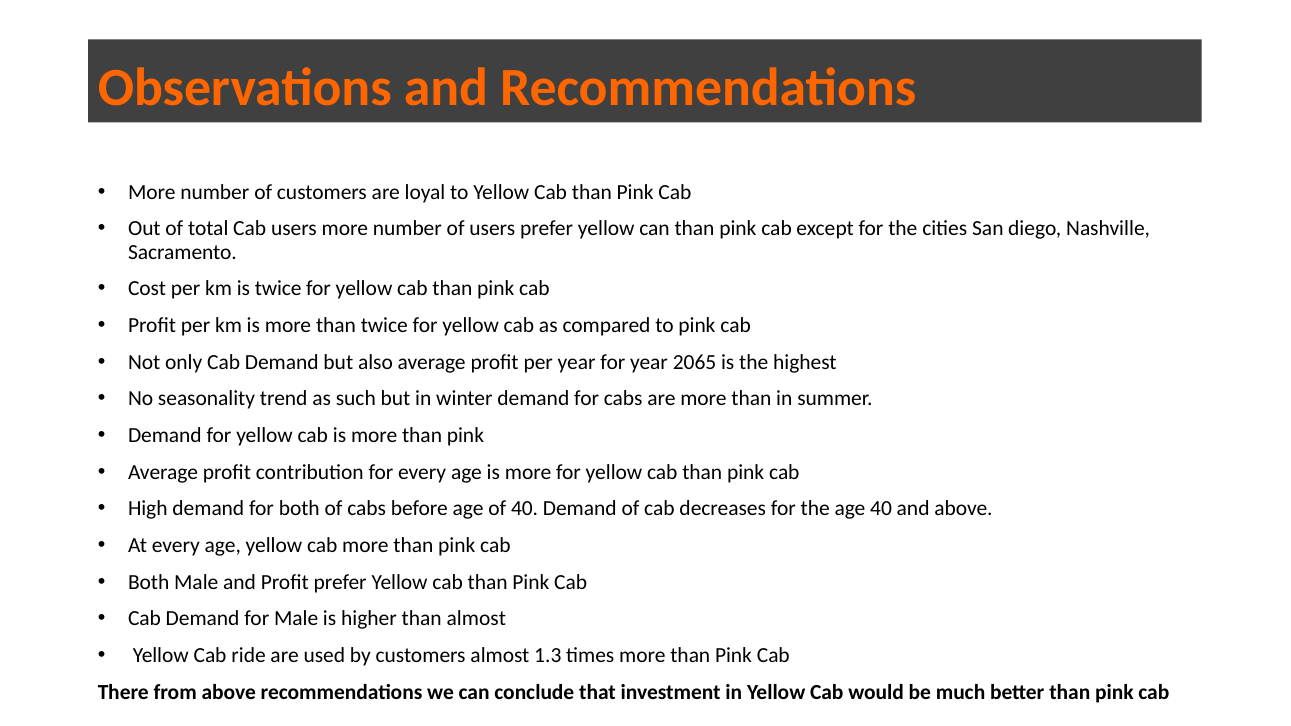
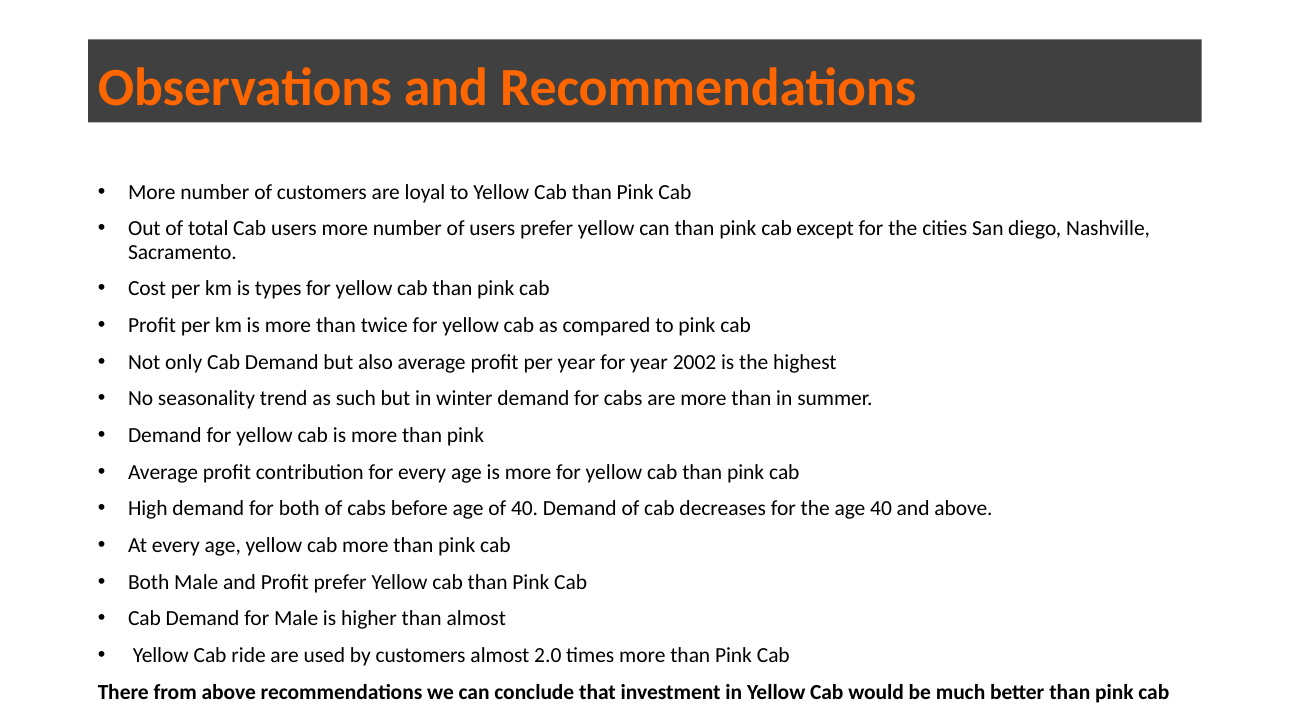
is twice: twice -> types
2065: 2065 -> 2002
1.3: 1.3 -> 2.0
